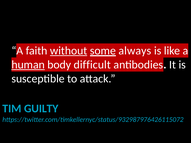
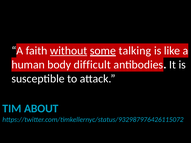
always: always -> talking
human underline: present -> none
GUILTY: GUILTY -> ABOUT
